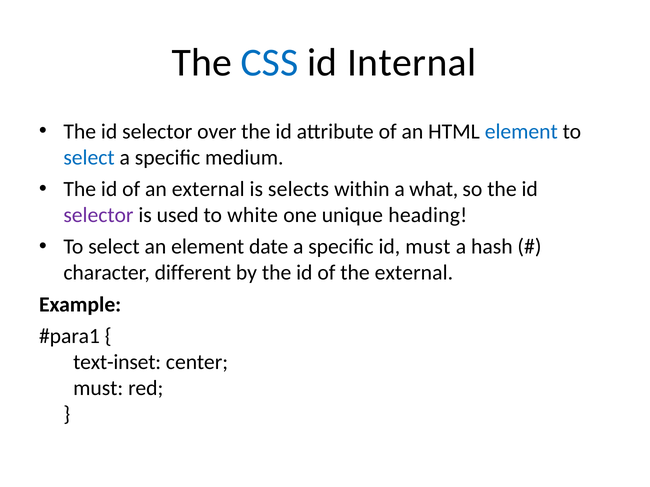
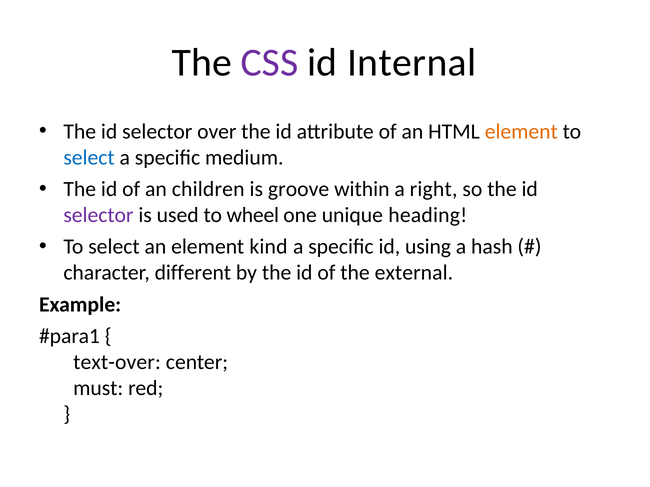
CSS colour: blue -> purple
element at (521, 132) colour: blue -> orange
an external: external -> children
selects: selects -> groove
what: what -> right
white: white -> wheel
date: date -> kind
id must: must -> using
text-inset: text-inset -> text-over
